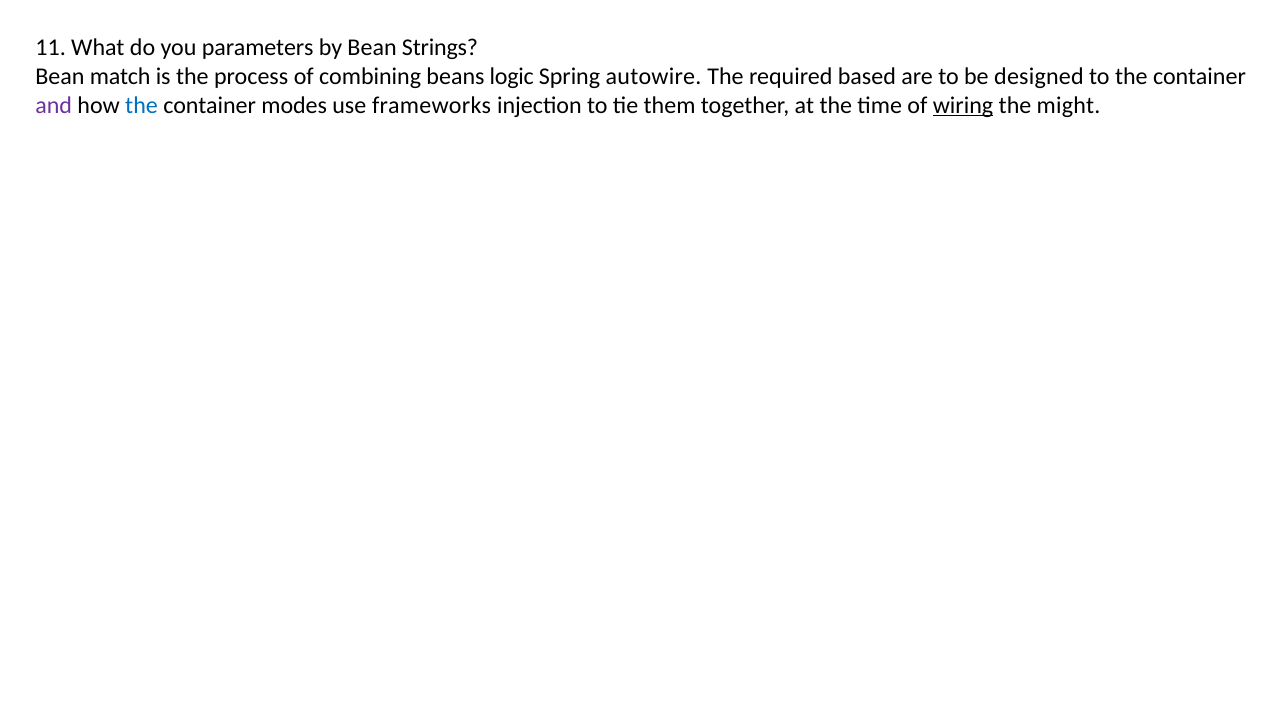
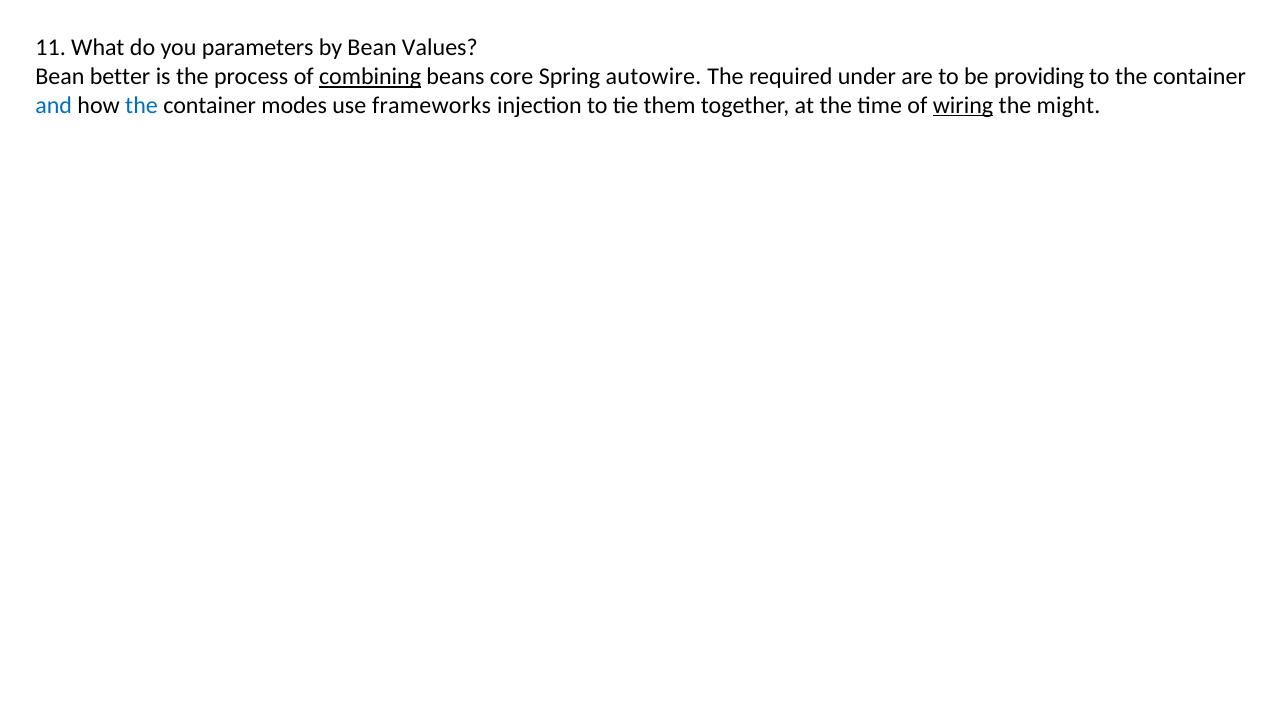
Strings: Strings -> Values
match: match -> better
combining underline: none -> present
logic: logic -> core
based: based -> under
designed: designed -> providing
and colour: purple -> blue
